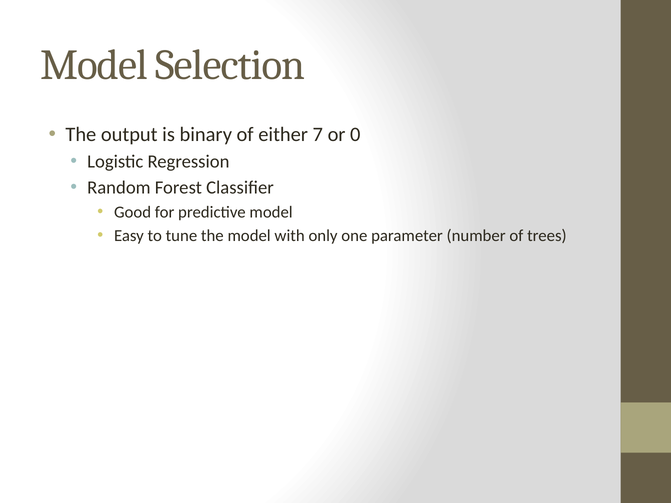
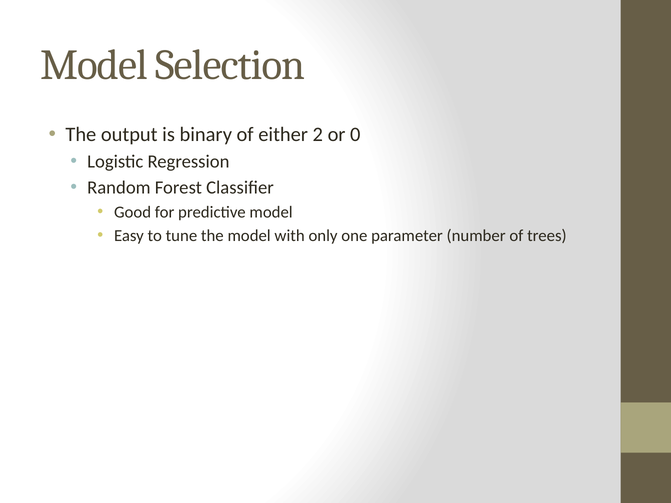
7: 7 -> 2
